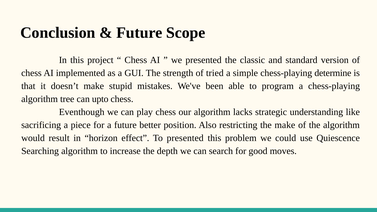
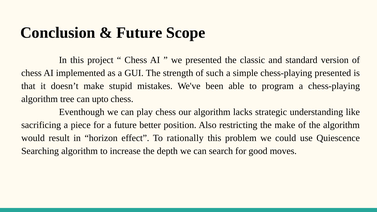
tried: tried -> such
chess-playing determine: determine -> presented
To presented: presented -> rationally
